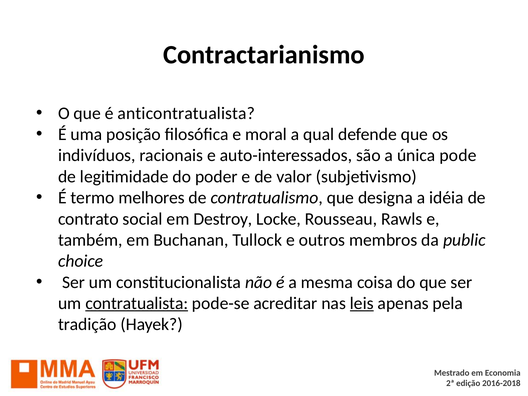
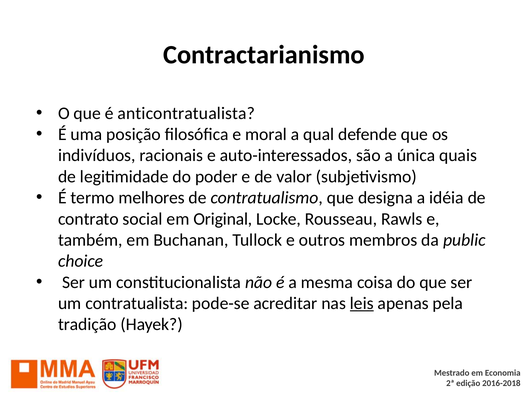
pode: pode -> quais
Destroy: Destroy -> Original
contratualista underline: present -> none
